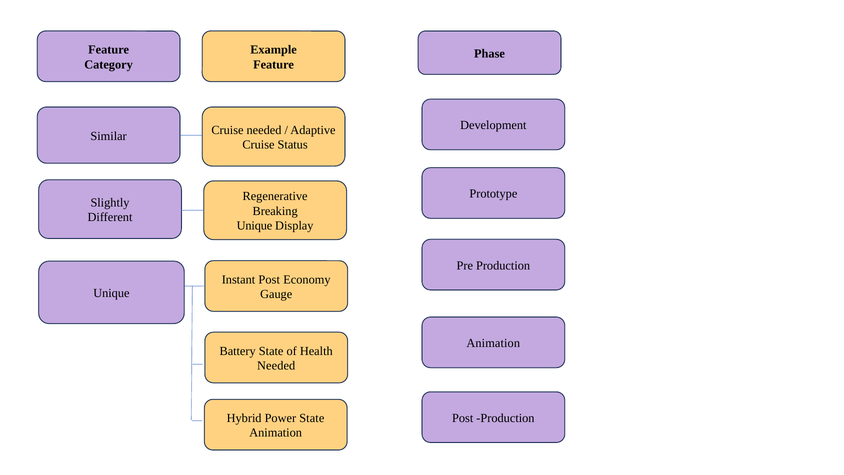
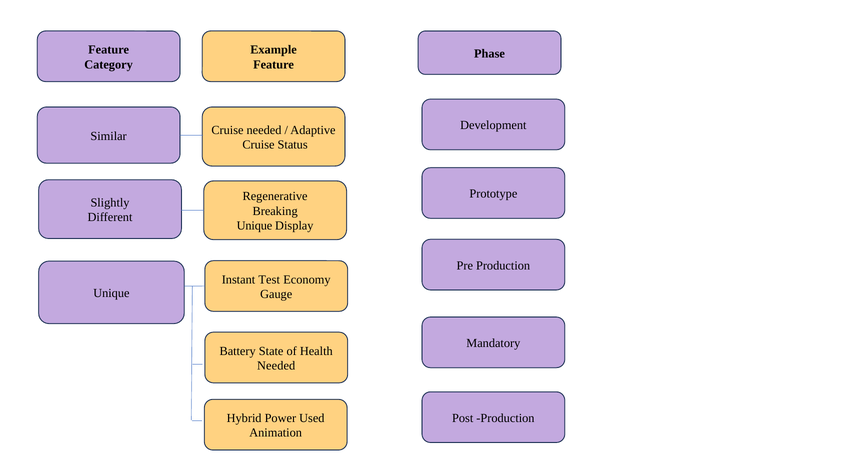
Instant Post: Post -> Test
Animation at (493, 343): Animation -> Mandatory
Power State: State -> Used
